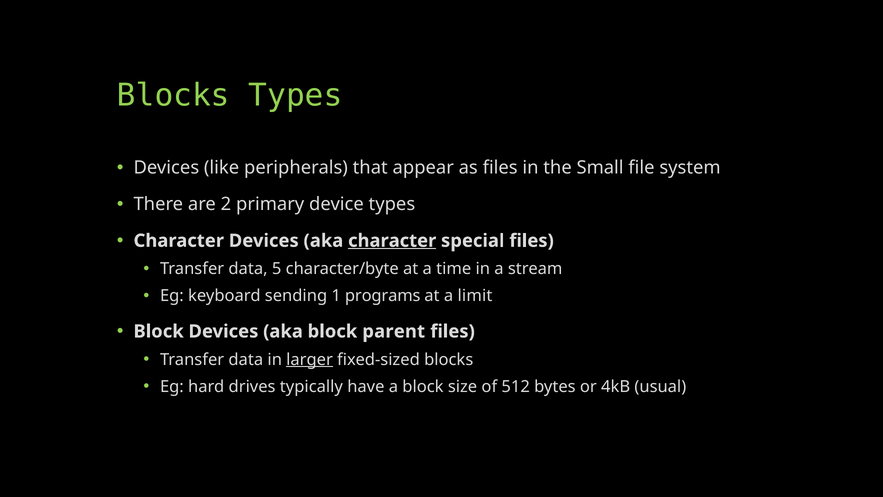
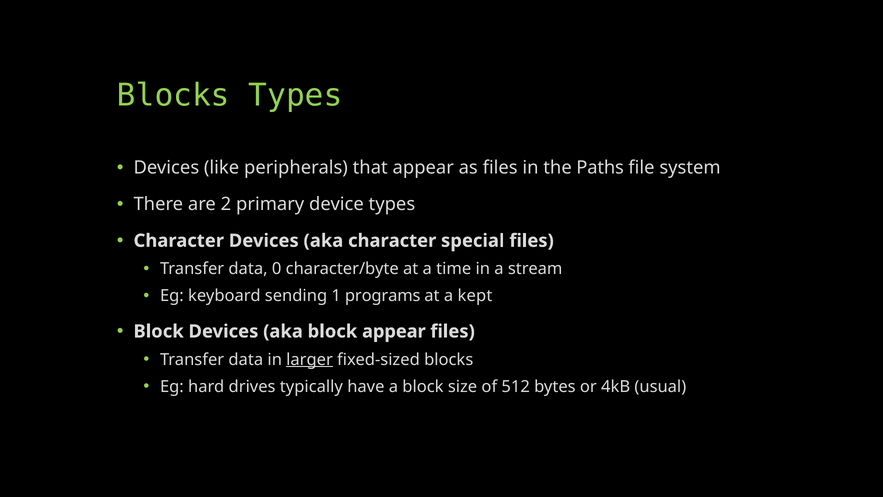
Small: Small -> Paths
character at (392, 241) underline: present -> none
5: 5 -> 0
limit: limit -> kept
block parent: parent -> appear
